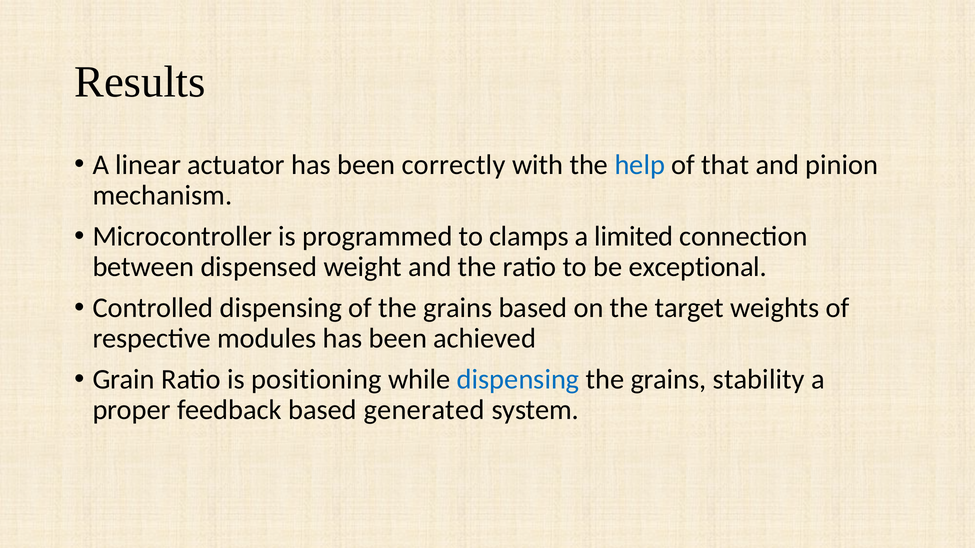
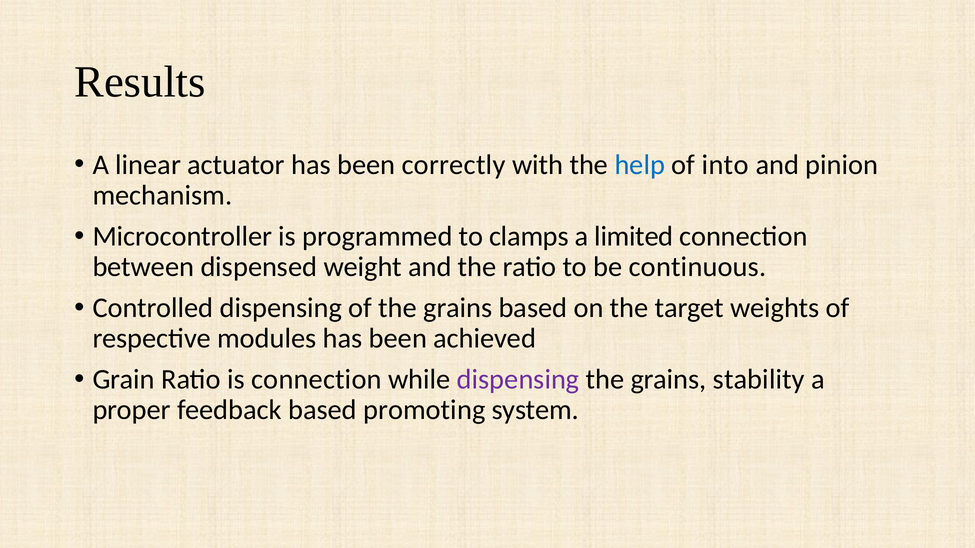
that: that -> into
exceptional: exceptional -> continuous
is positioning: positioning -> connection
dispensing at (518, 380) colour: blue -> purple
generated: generated -> promoting
